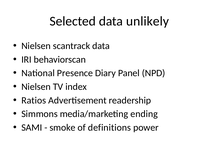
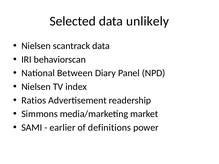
Presence: Presence -> Between
ending: ending -> market
smoke: smoke -> earlier
